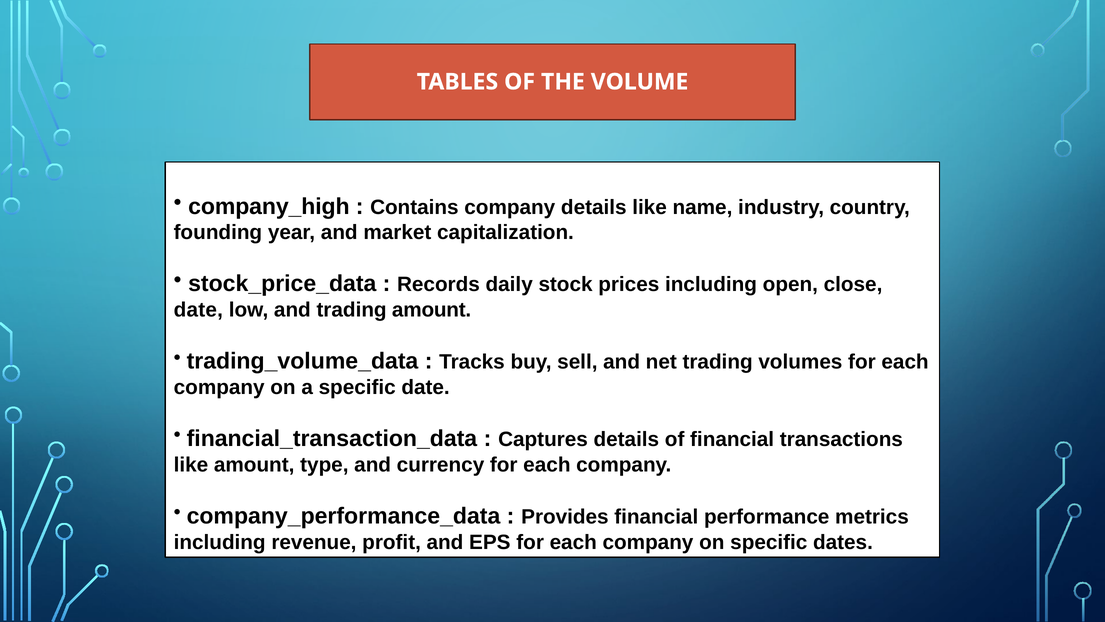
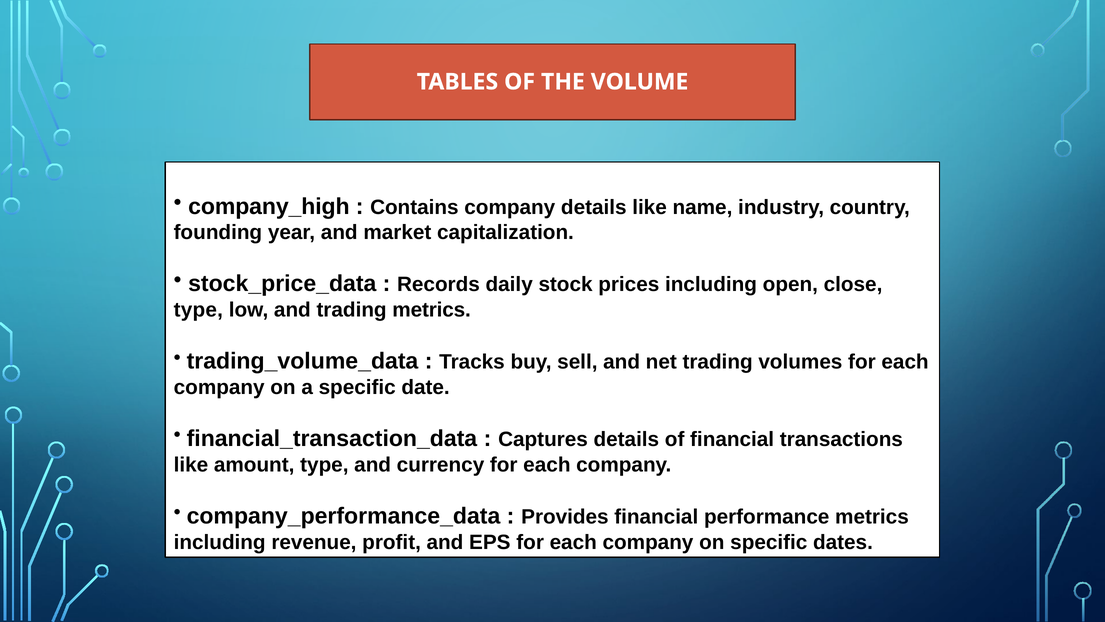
date at (198, 310): date -> type
trading amount: amount -> metrics
